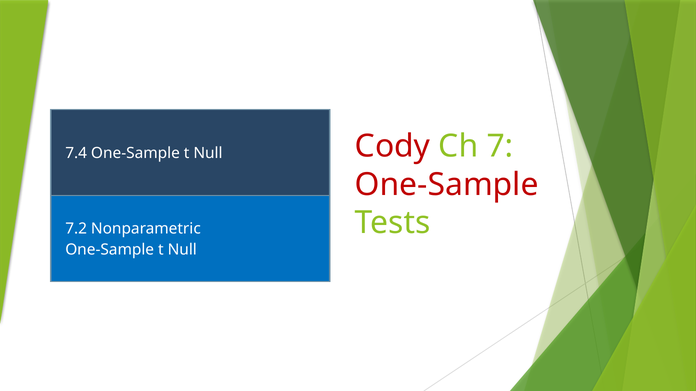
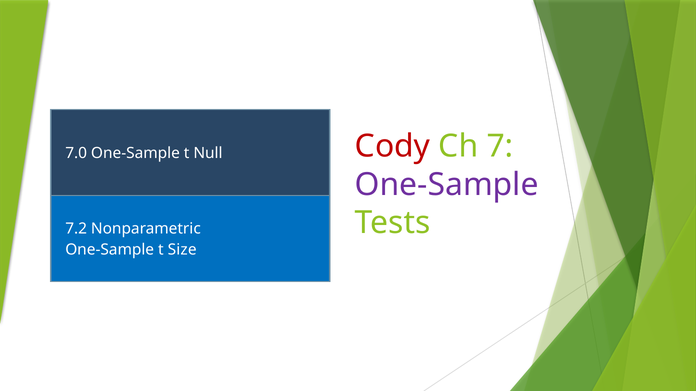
7.4: 7.4 -> 7.0
One-Sample at (447, 185) colour: red -> purple
Null at (182, 250): Null -> Size
